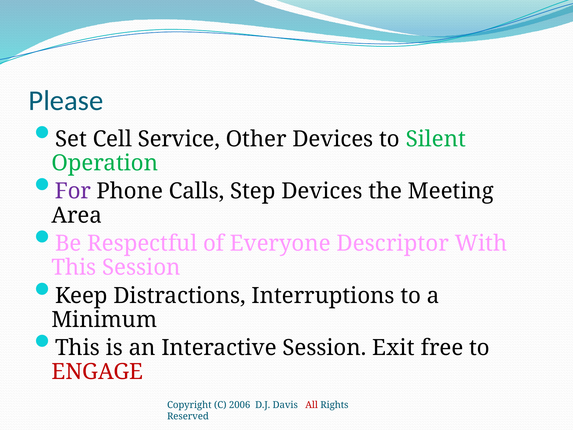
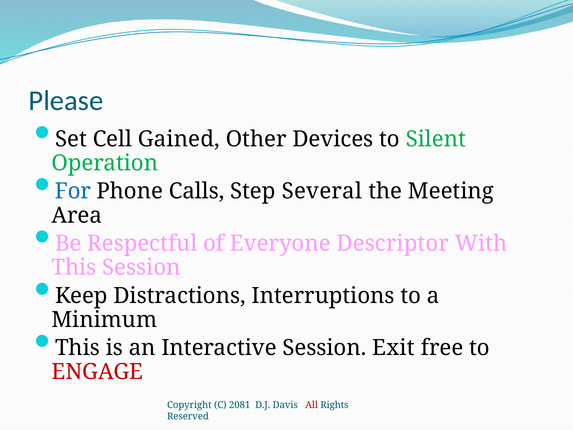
Service: Service -> Gained
For colour: purple -> blue
Step Devices: Devices -> Several
2006: 2006 -> 2081
